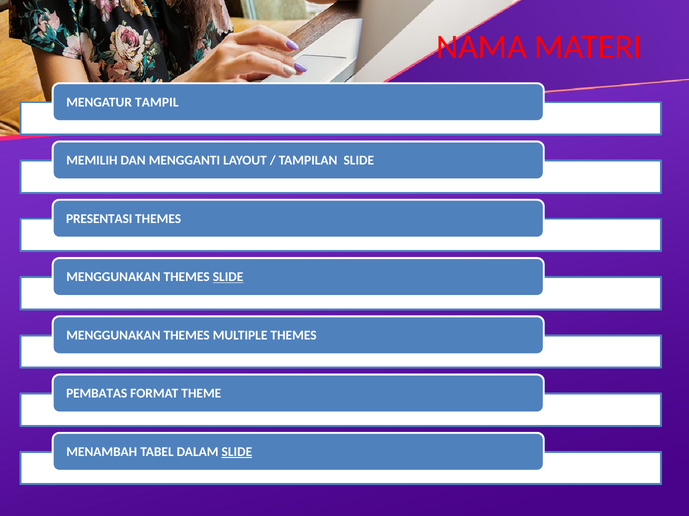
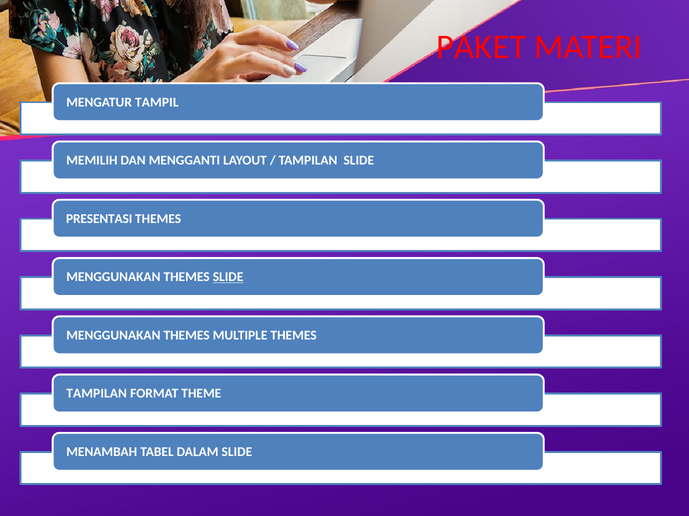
NAMA: NAMA -> PAKET
PEMBATAS at (97, 394): PEMBATAS -> TAMPILAN
SLIDE at (237, 452) underline: present -> none
